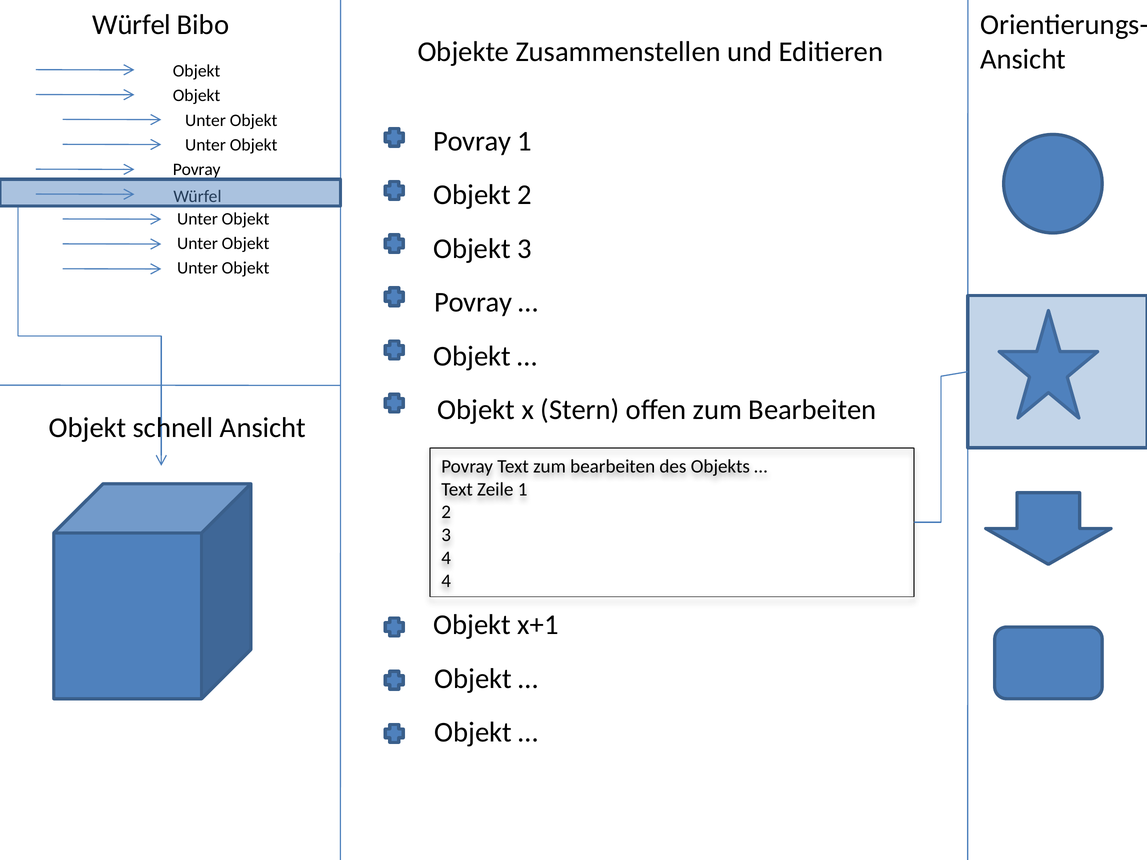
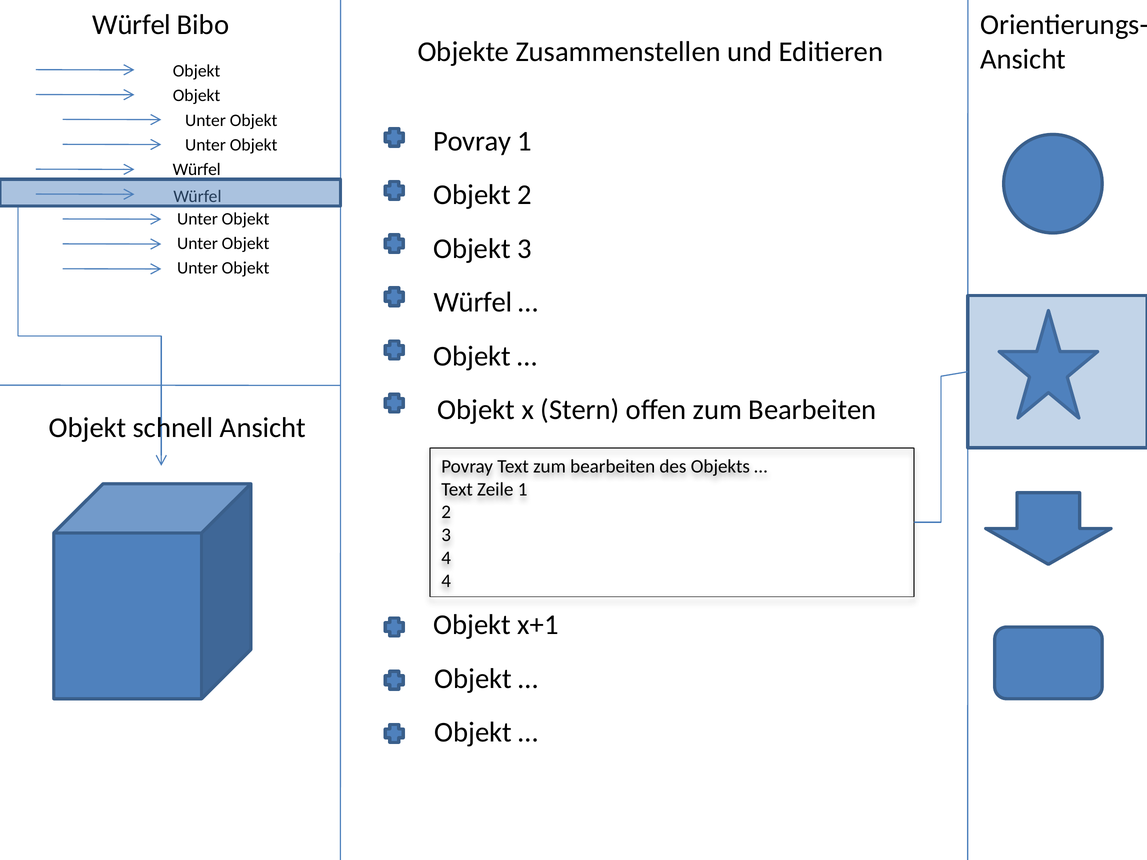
Povray at (197, 170): Povray -> Würfel
Povray at (473, 303): Povray -> Würfel
